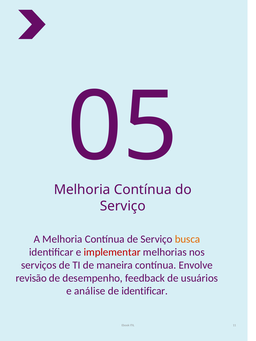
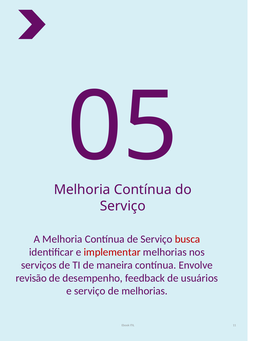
busca colour: orange -> red
e análise: análise -> serviço
de identificar: identificar -> melhorias
